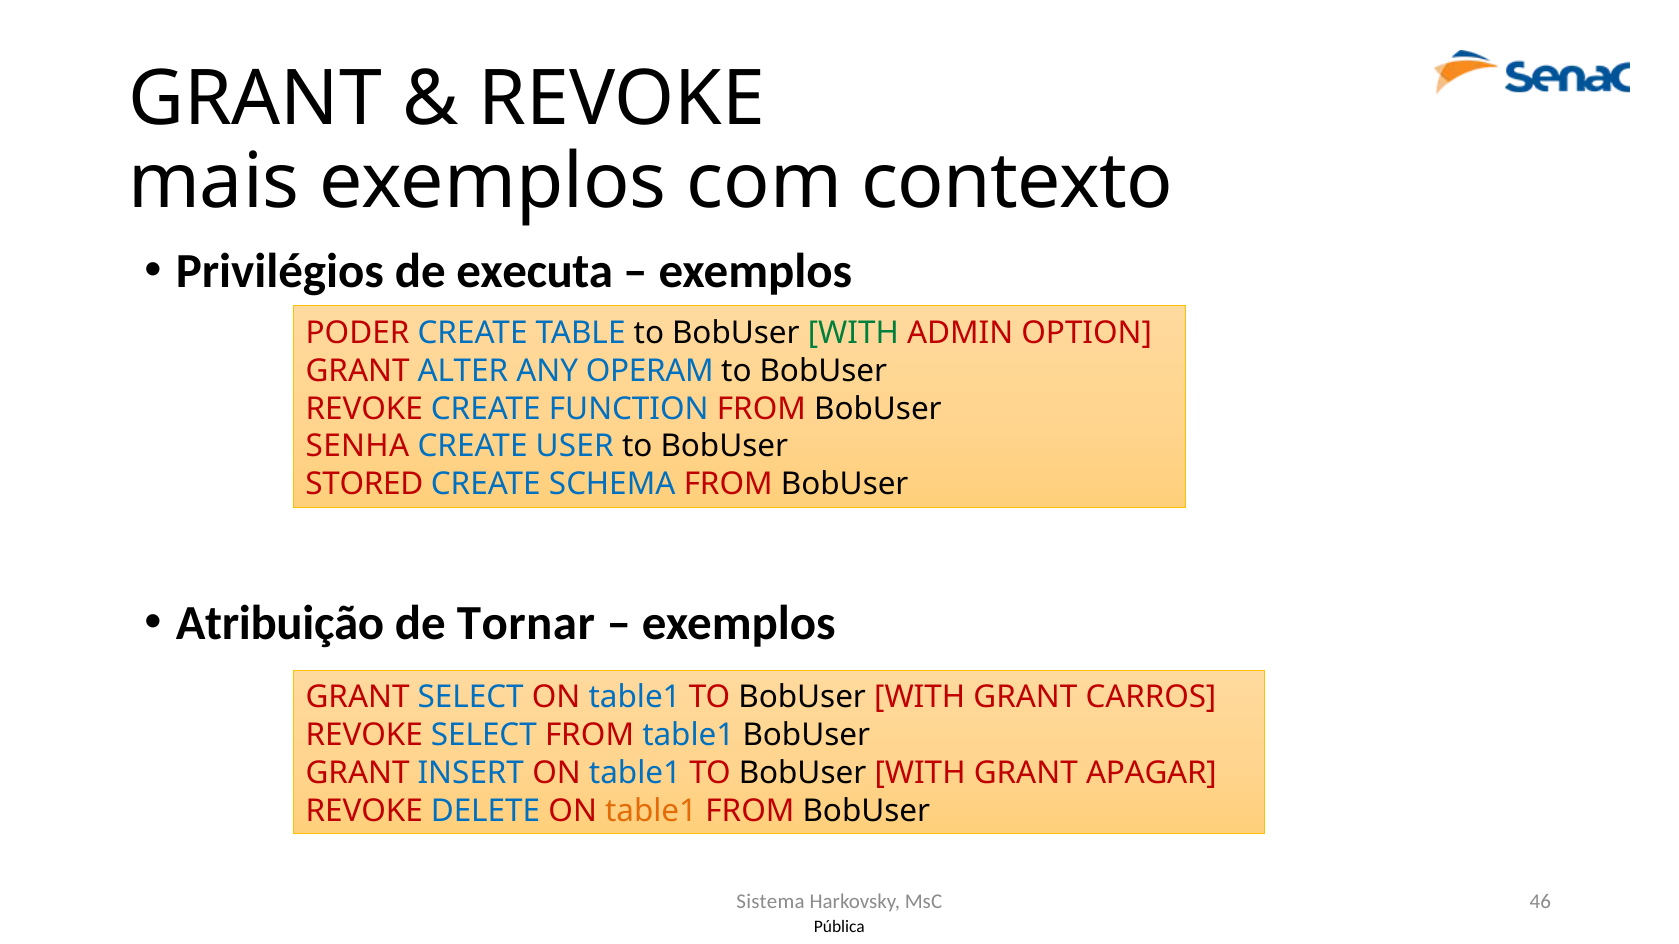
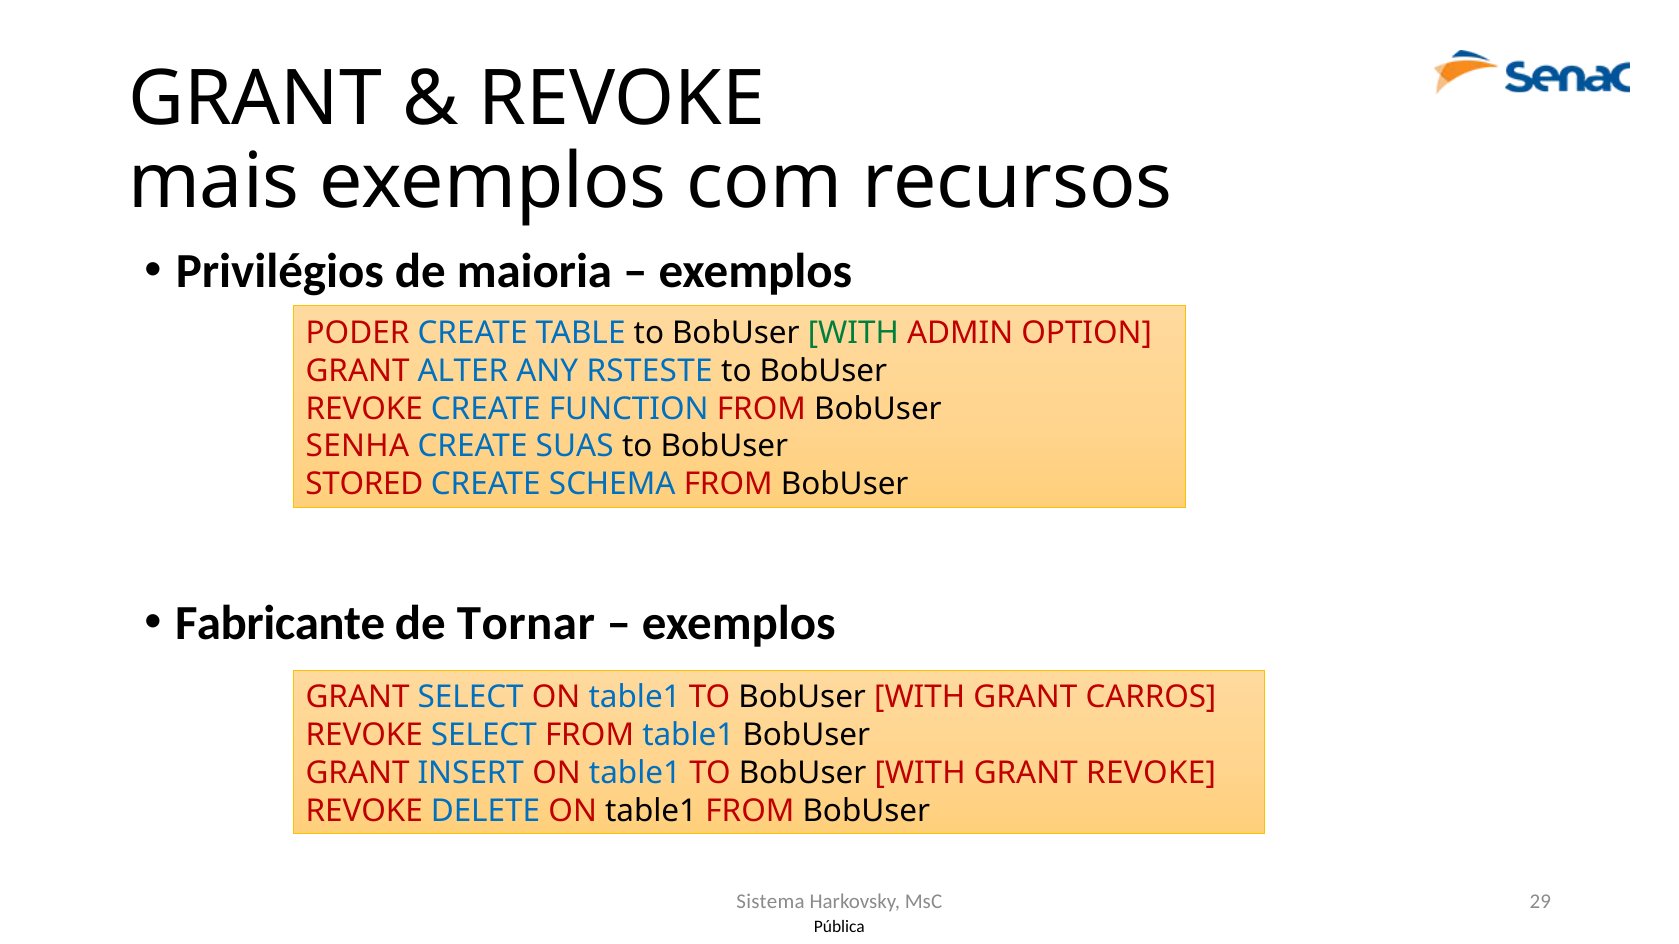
contexto: contexto -> recursos
executa: executa -> maioria
OPERAM: OPERAM -> RSTESTE
USER: USER -> SUAS
Atribuição: Atribuição -> Fabricante
GRANT APAGAR: APAGAR -> REVOKE
table1 at (651, 811) colour: orange -> black
46: 46 -> 29
